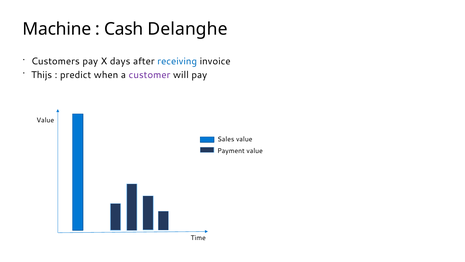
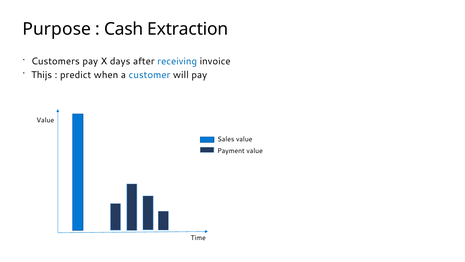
Machine: Machine -> Purpose
Delanghe: Delanghe -> Extraction
customer colour: purple -> blue
